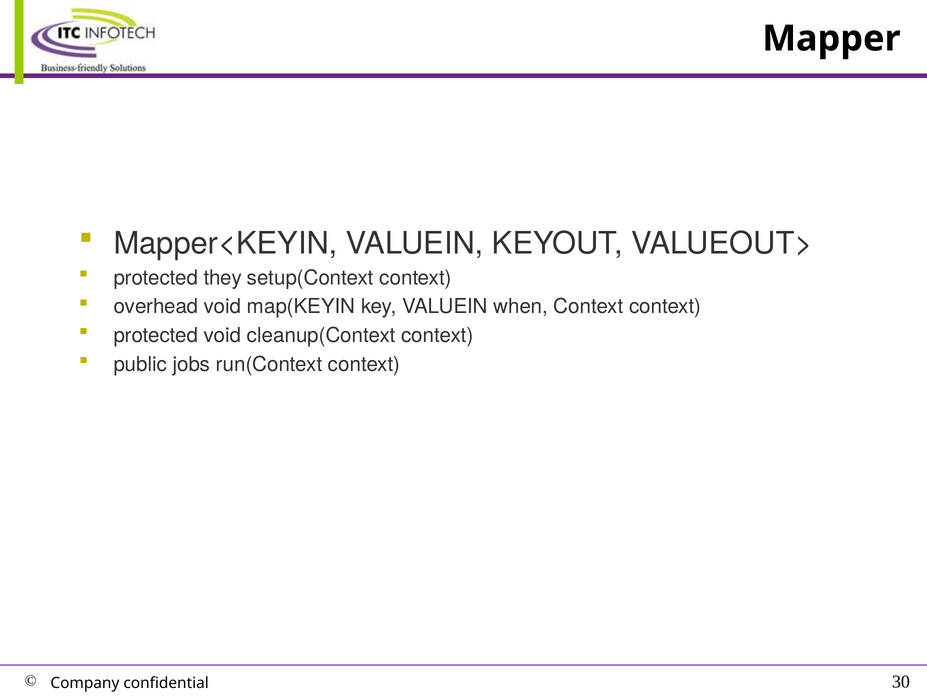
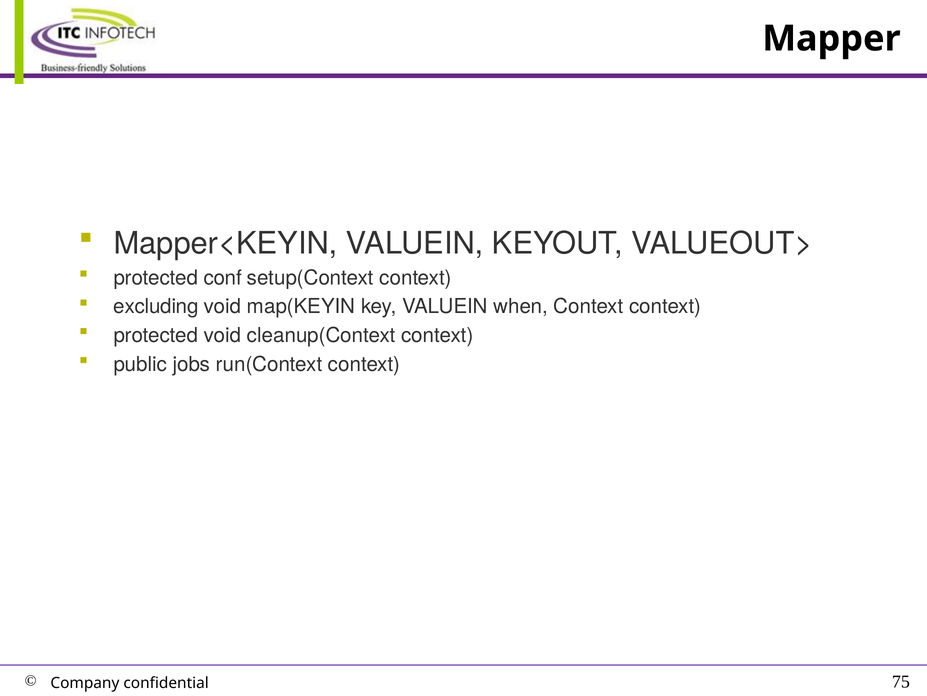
they: they -> conf
overhead: overhead -> excluding
30: 30 -> 75
